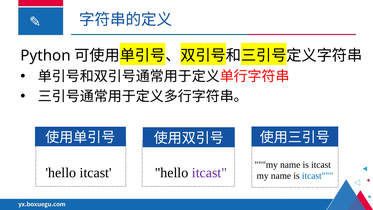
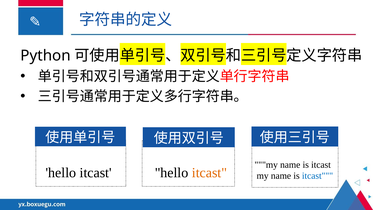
itcast at (209, 173) colour: purple -> orange
